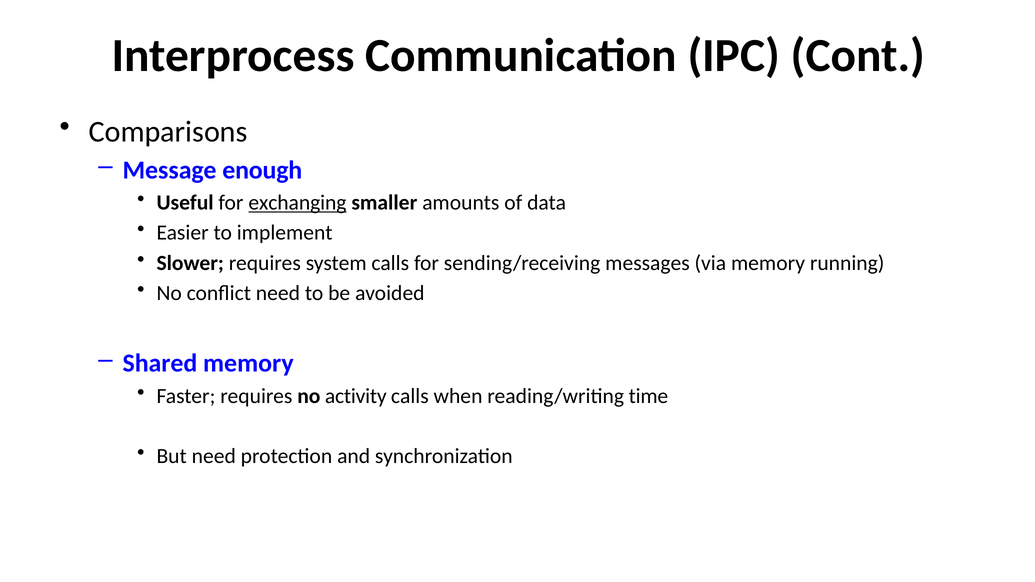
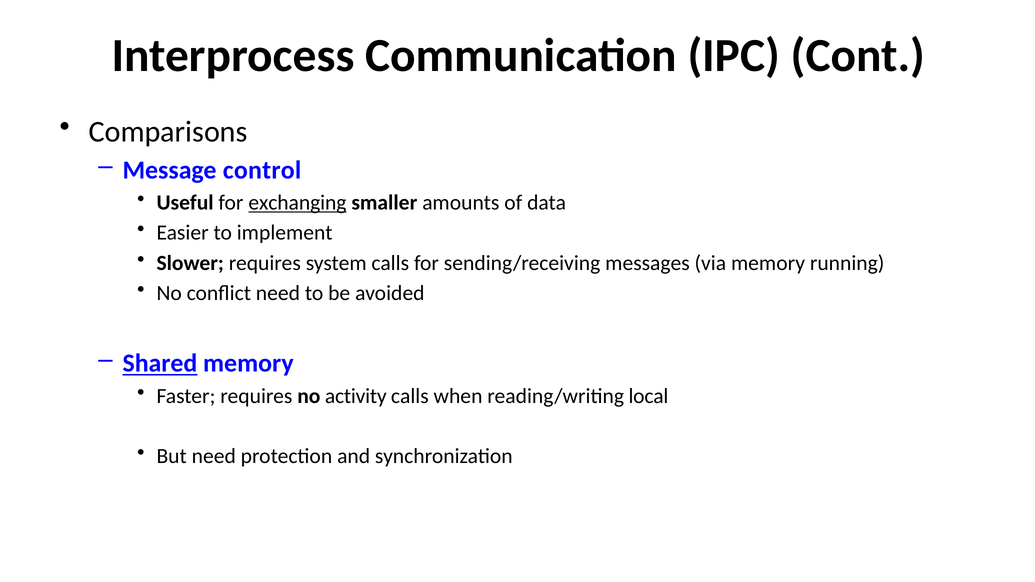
enough: enough -> control
Shared underline: none -> present
time: time -> local
